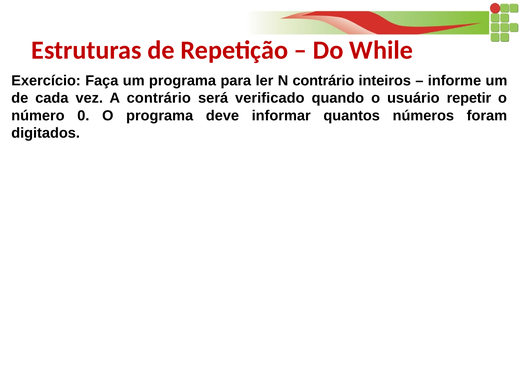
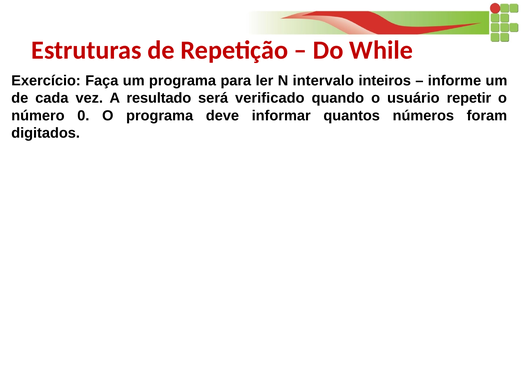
N contrário: contrário -> intervalo
A contrário: contrário -> resultado
